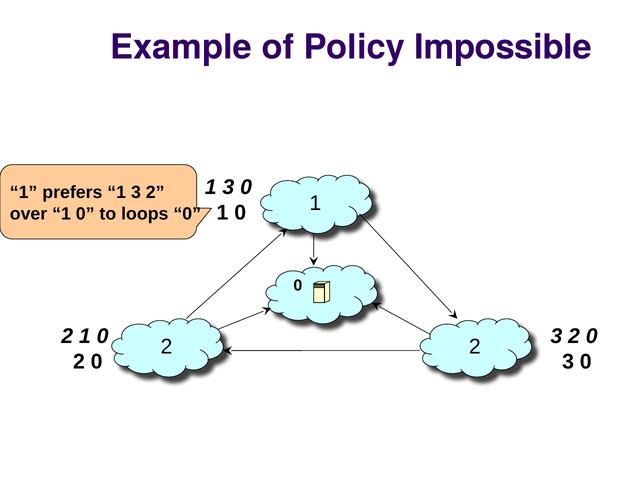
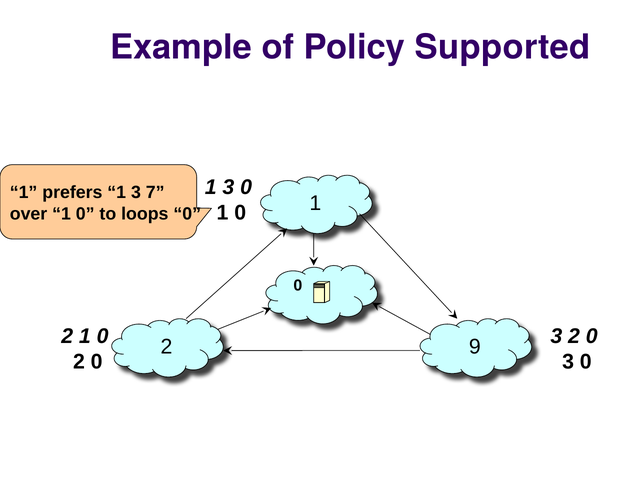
Impossible: Impossible -> Supported
1 3 2: 2 -> 7
2 2: 2 -> 9
